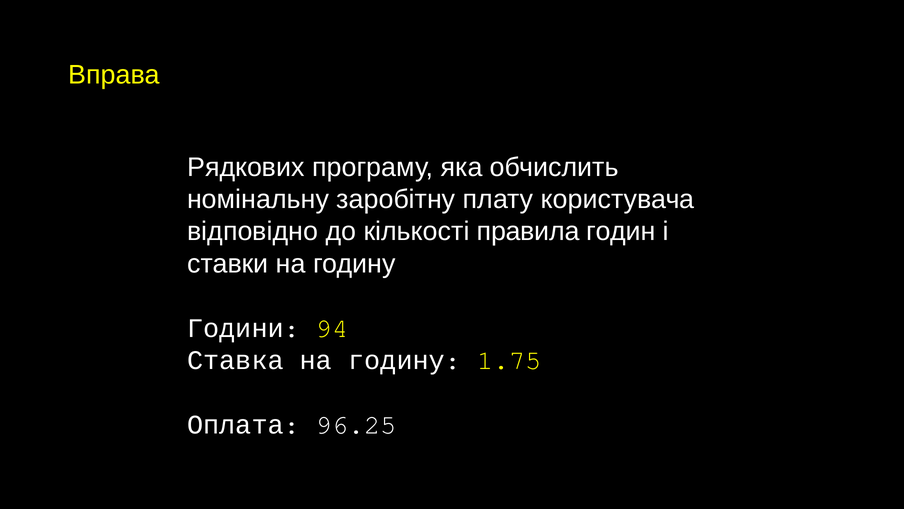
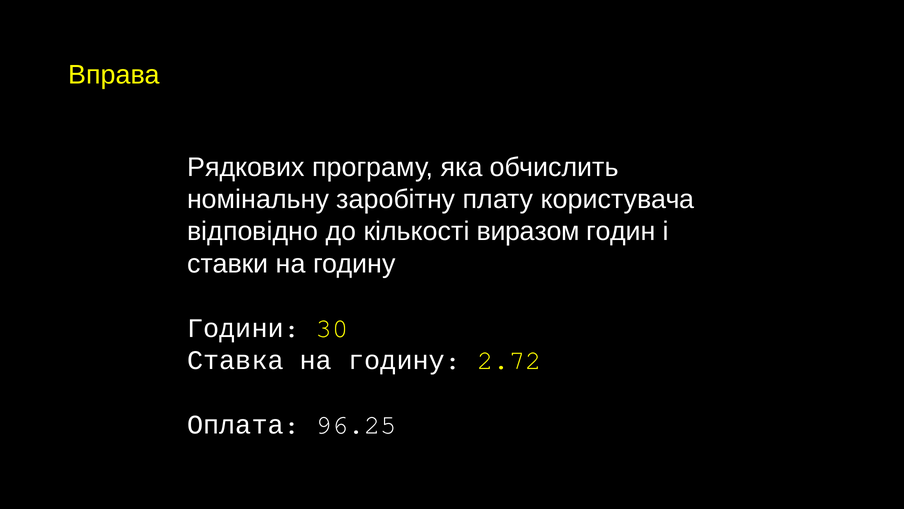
правила: правила -> виразом
94: 94 -> 30
1.75: 1.75 -> 2.72
